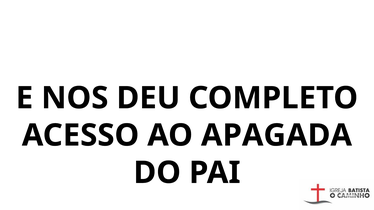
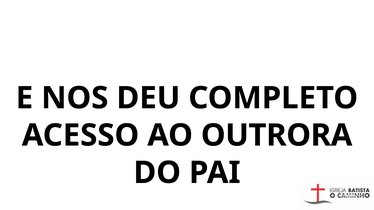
APAGADA: APAGADA -> OUTRORA
